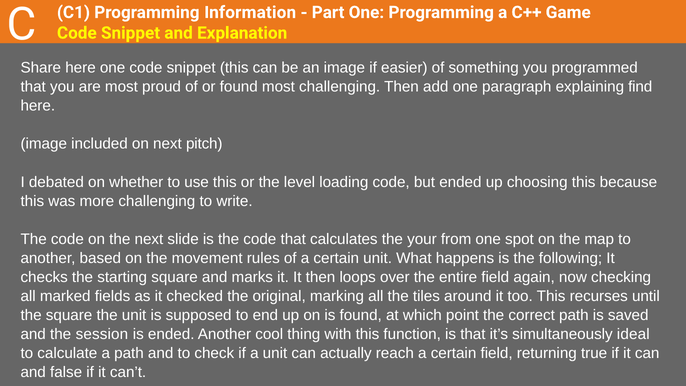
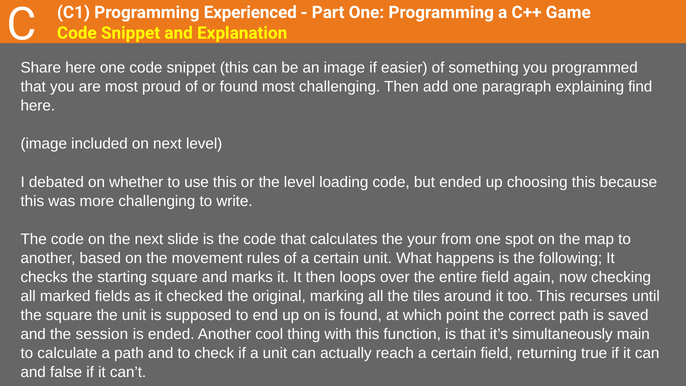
Information: Information -> Experienced
next pitch: pitch -> level
ideal: ideal -> main
